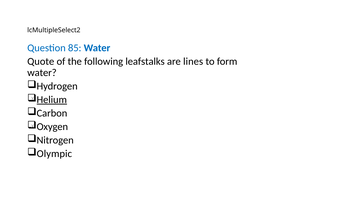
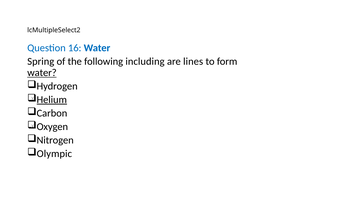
85: 85 -> 16
Quote: Quote -> Spring
leafstalks: leafstalks -> including
water at (42, 73) underline: none -> present
